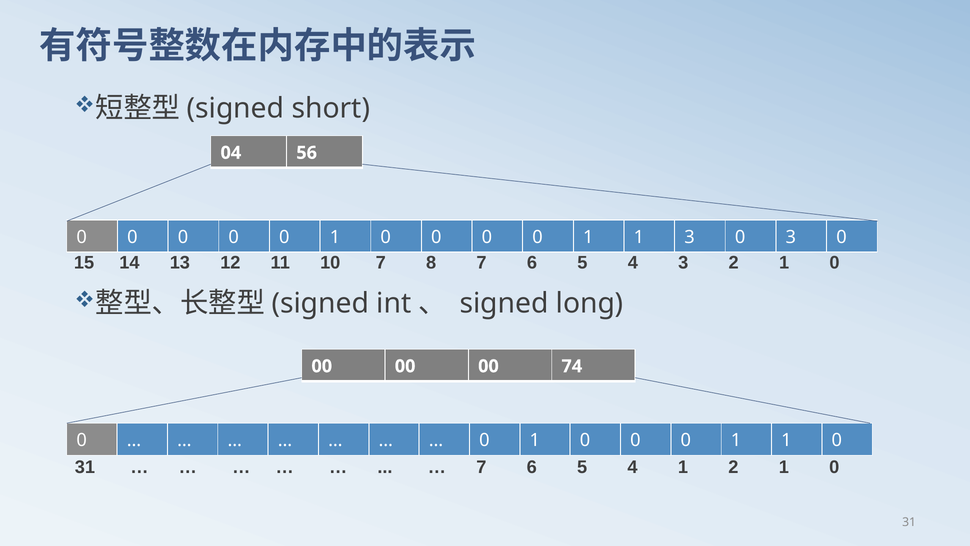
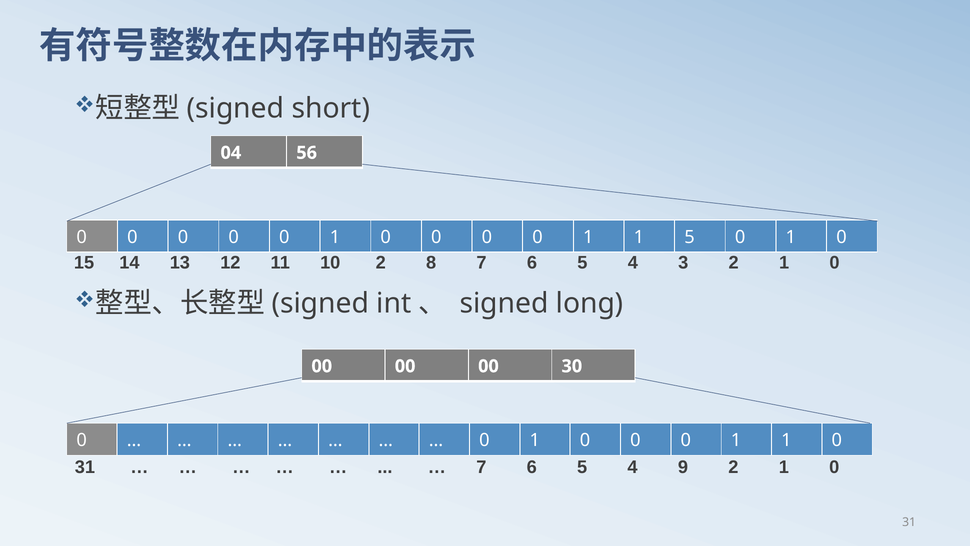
1 3: 3 -> 5
3 at (791, 237): 3 -> 1
10 7: 7 -> 2
74: 74 -> 30
4 1: 1 -> 9
